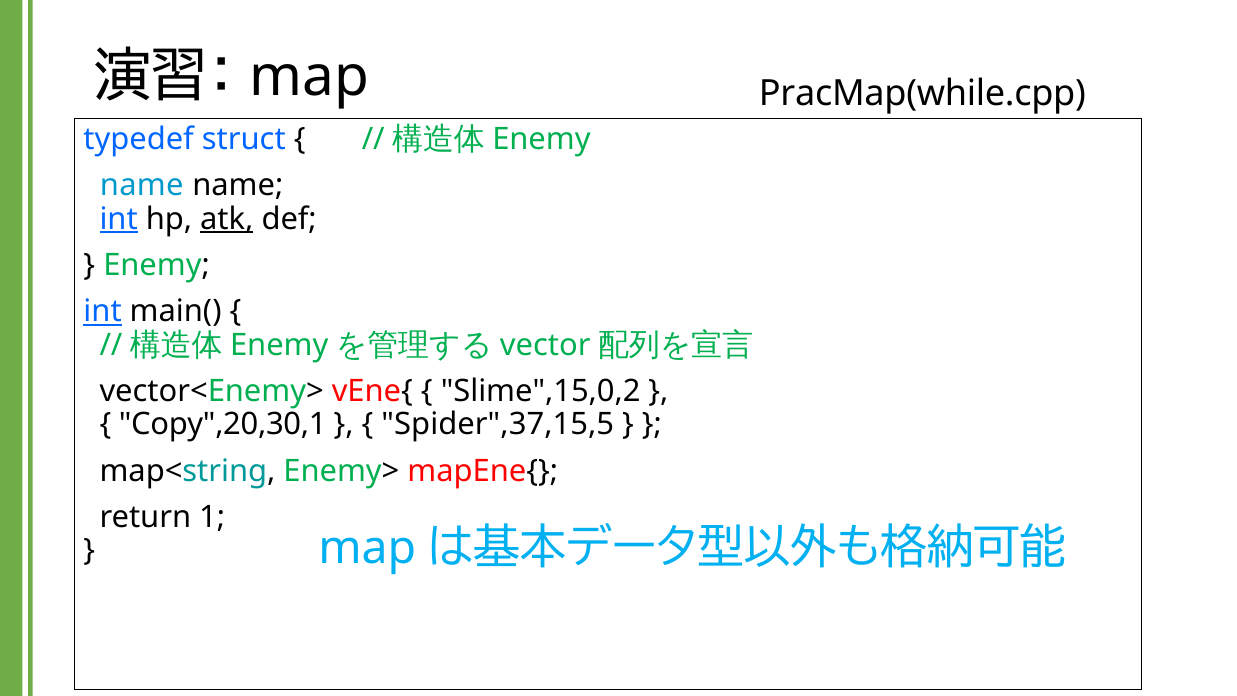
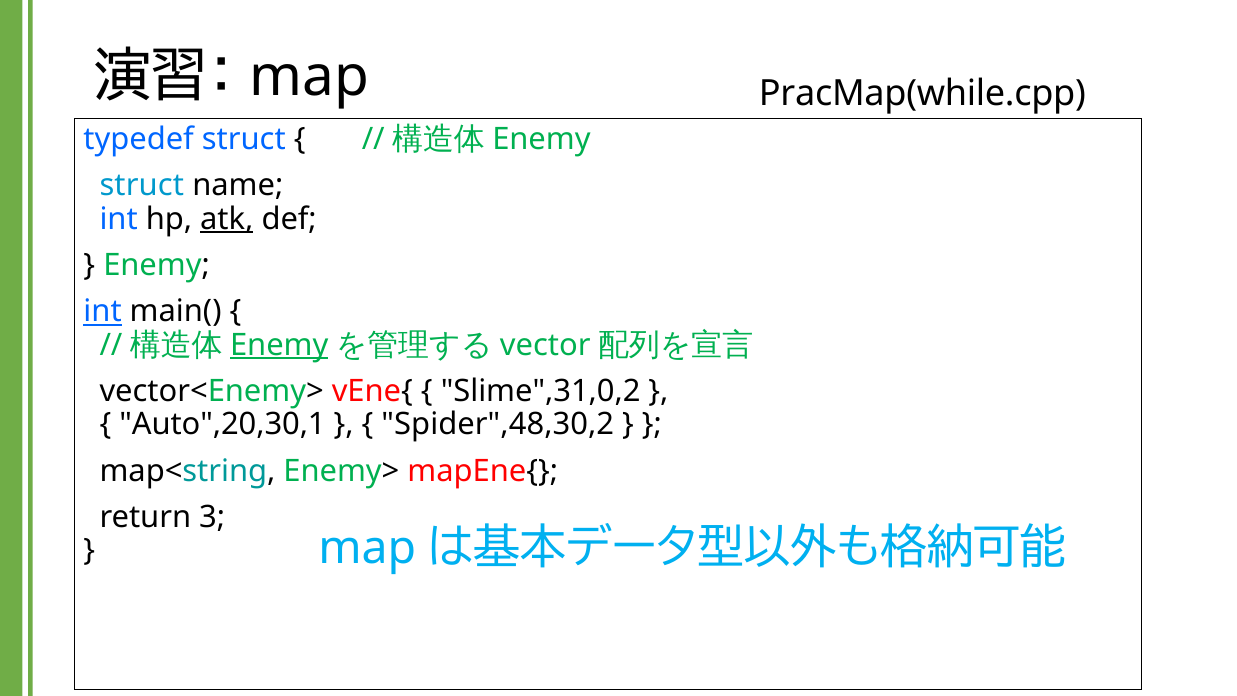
name at (142, 185): name -> struct
int at (119, 219) underline: present -> none
Enemy at (279, 345) underline: none -> present
Slime",15,0,2: Slime",15,0,2 -> Slime",31,0,2
Copy",20,30,1: Copy",20,30,1 -> Auto",20,30,1
Spider",37,15,5: Spider",37,15,5 -> Spider",48,30,2
1: 1 -> 3
